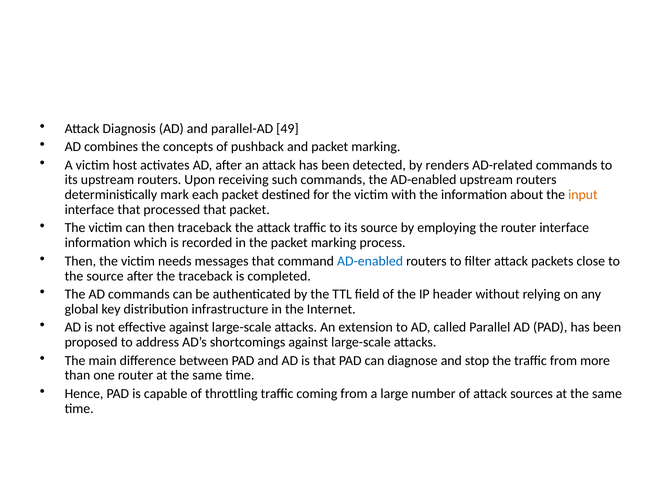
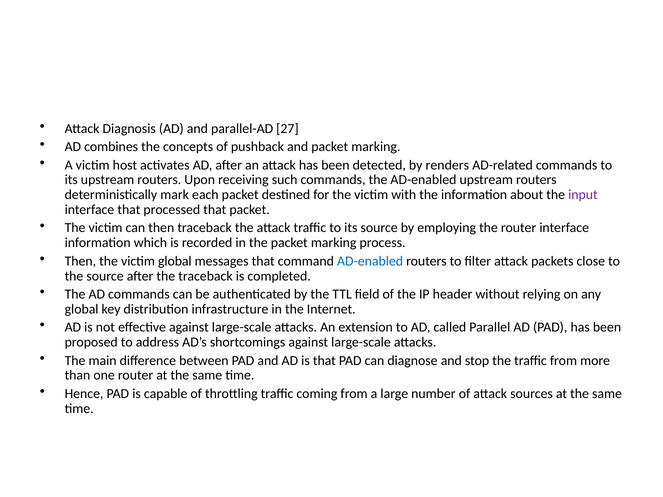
49: 49 -> 27
input colour: orange -> purple
victim needs: needs -> global
